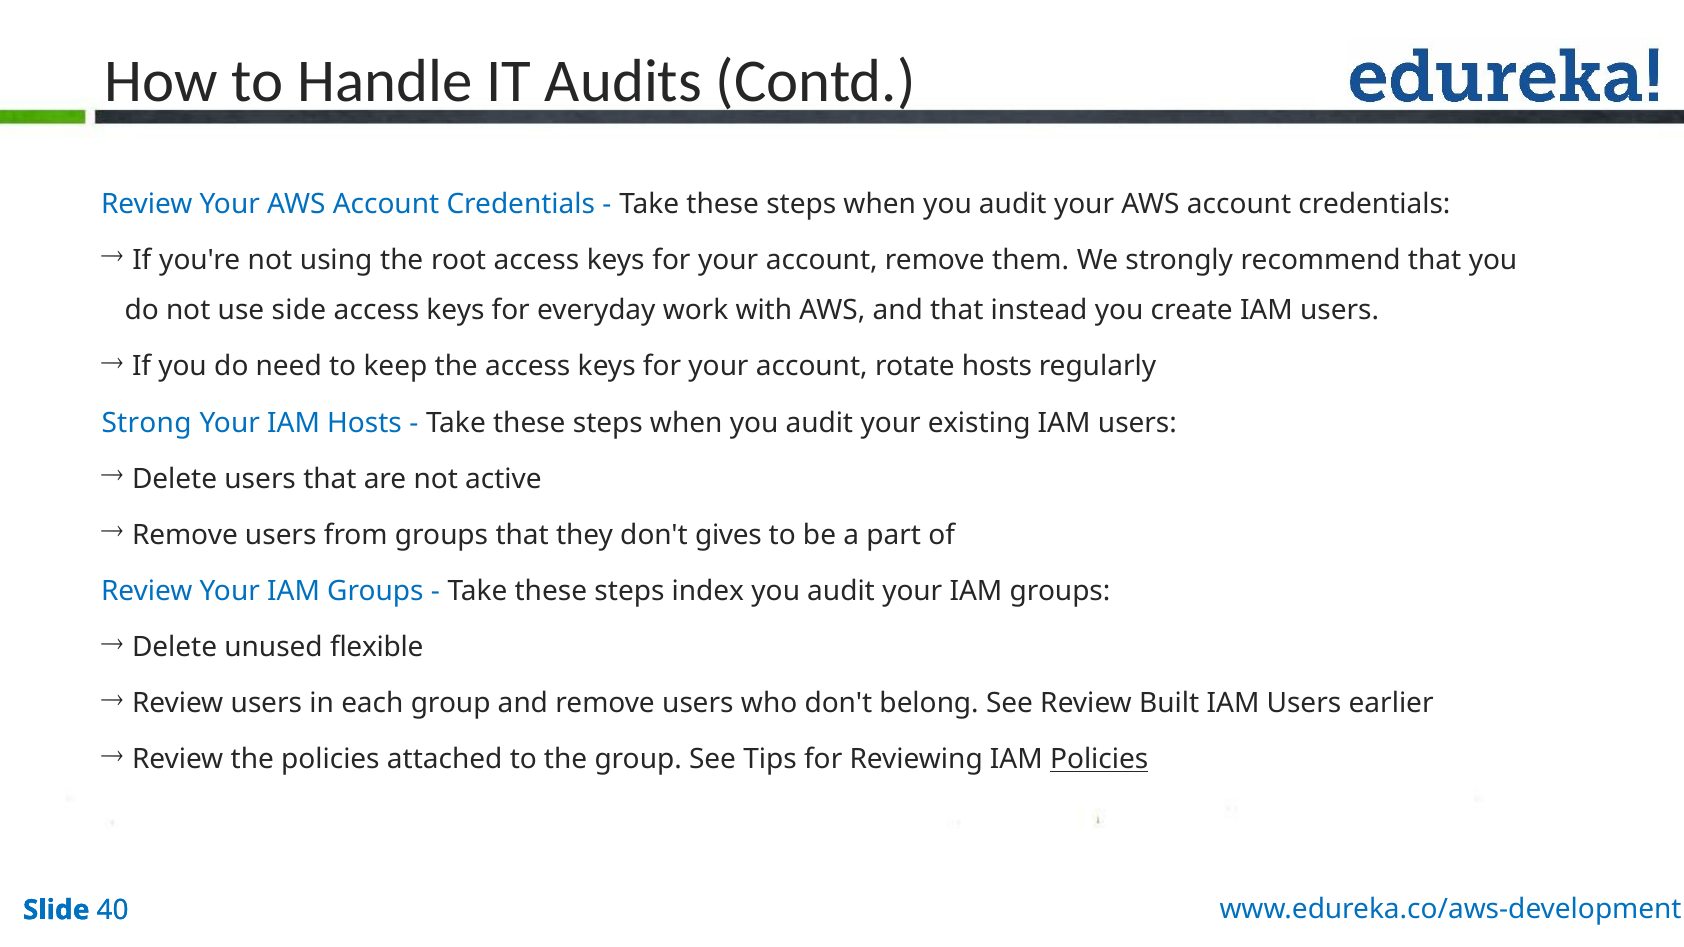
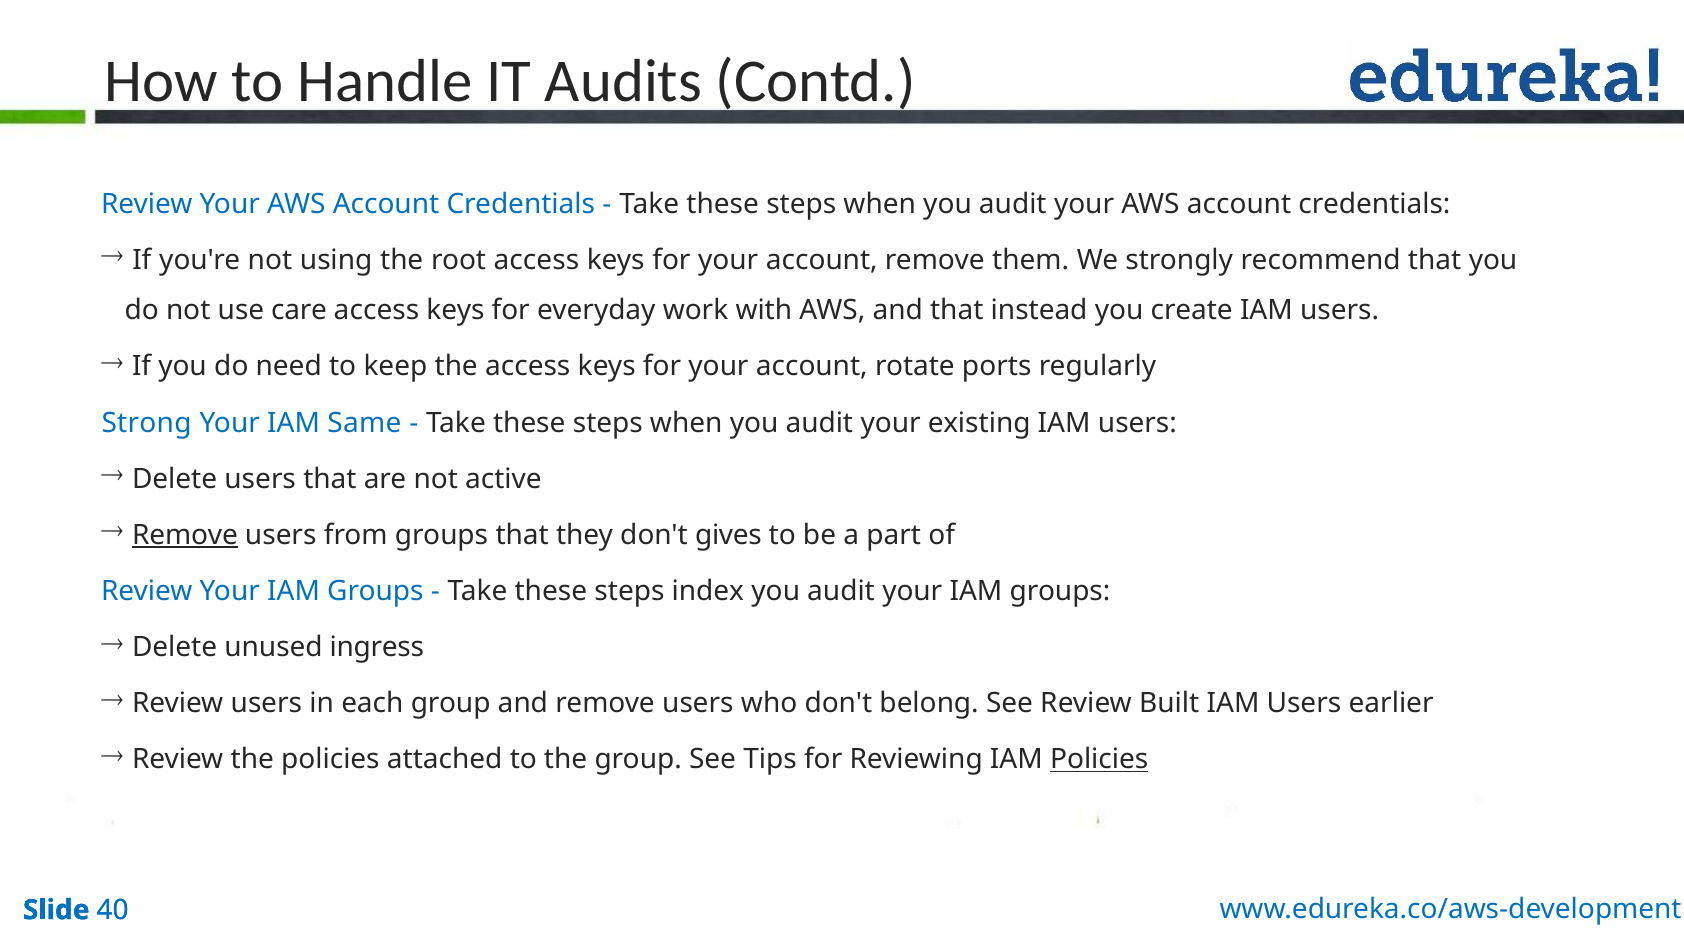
side: side -> care
rotate hosts: hosts -> ports
IAM Hosts: Hosts -> Same
Remove at (185, 535) underline: none -> present
flexible: flexible -> ingress
